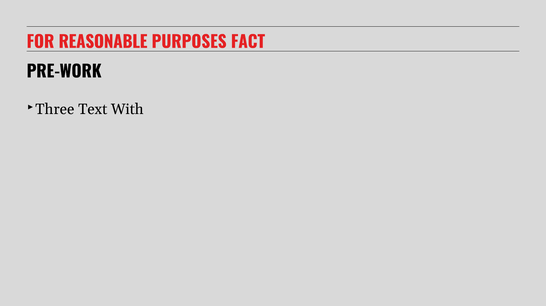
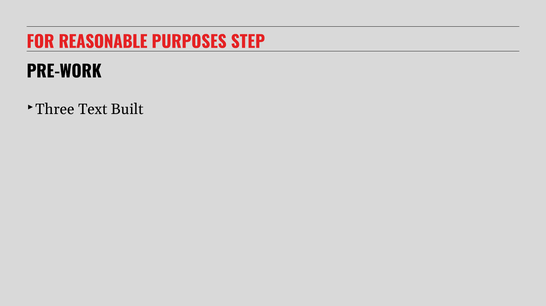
FACT: FACT -> STEP
With: With -> Built
